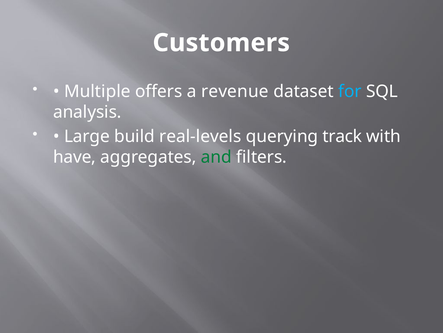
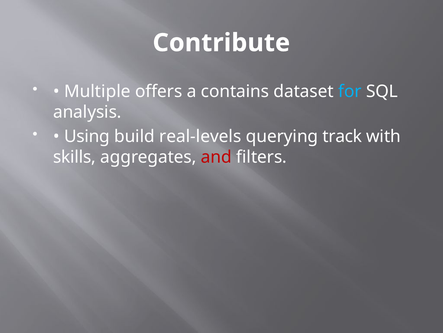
Customers: Customers -> Contribute
revenue: revenue -> contains
Large: Large -> Using
have: have -> skills
and colour: green -> red
